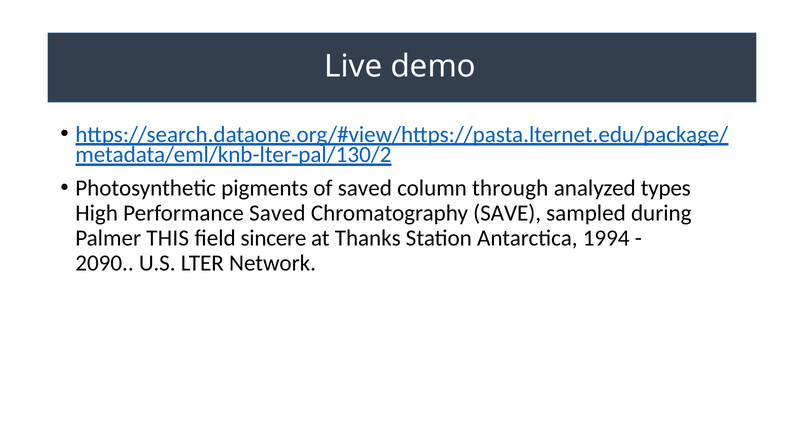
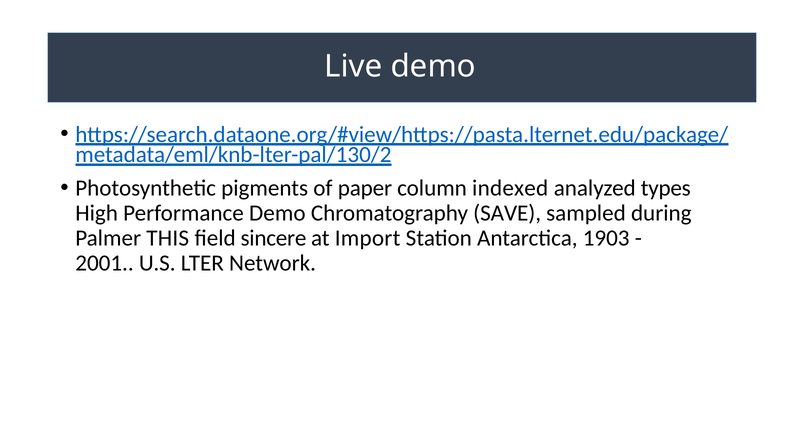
of saved: saved -> paper
through: through -> indexed
Performance Saved: Saved -> Demo
Thanks: Thanks -> Import
1994: 1994 -> 1903
2090: 2090 -> 2001
